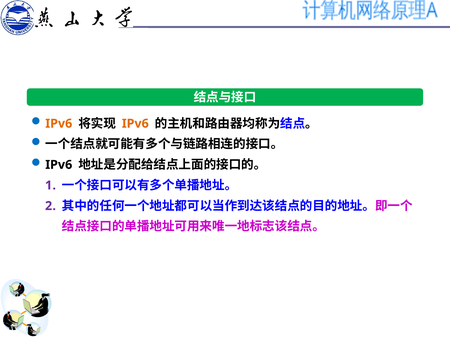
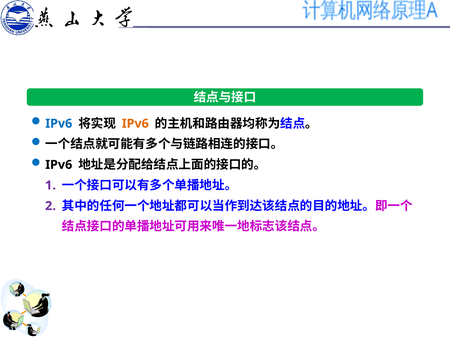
IPv6 at (59, 124) colour: orange -> blue
